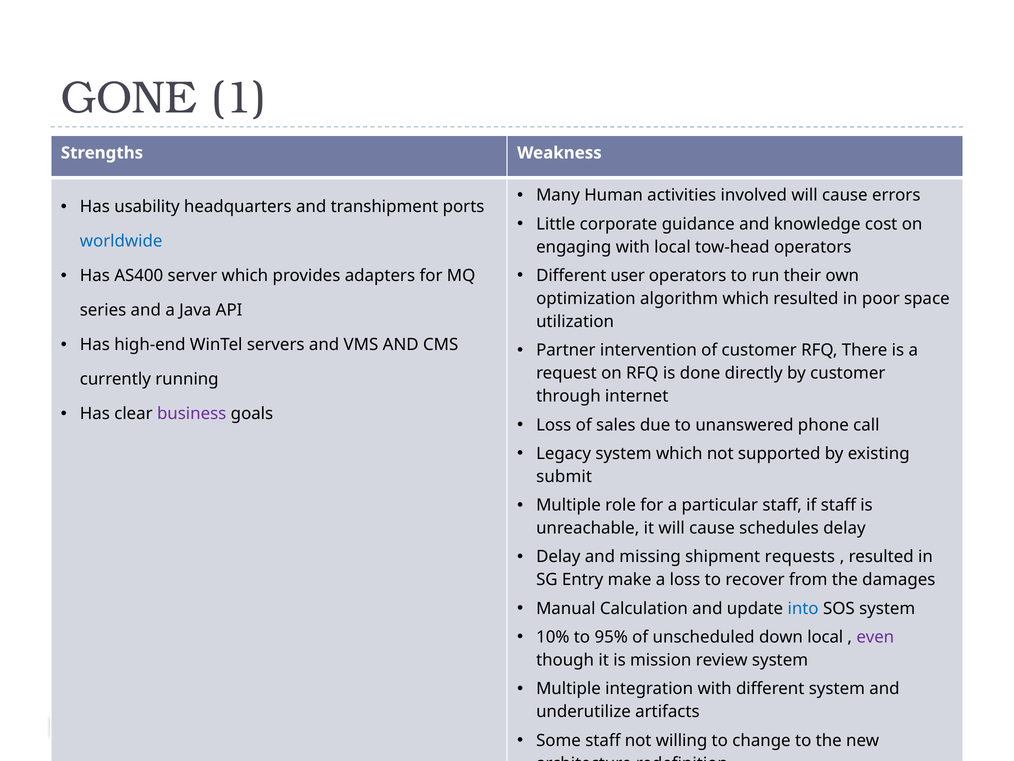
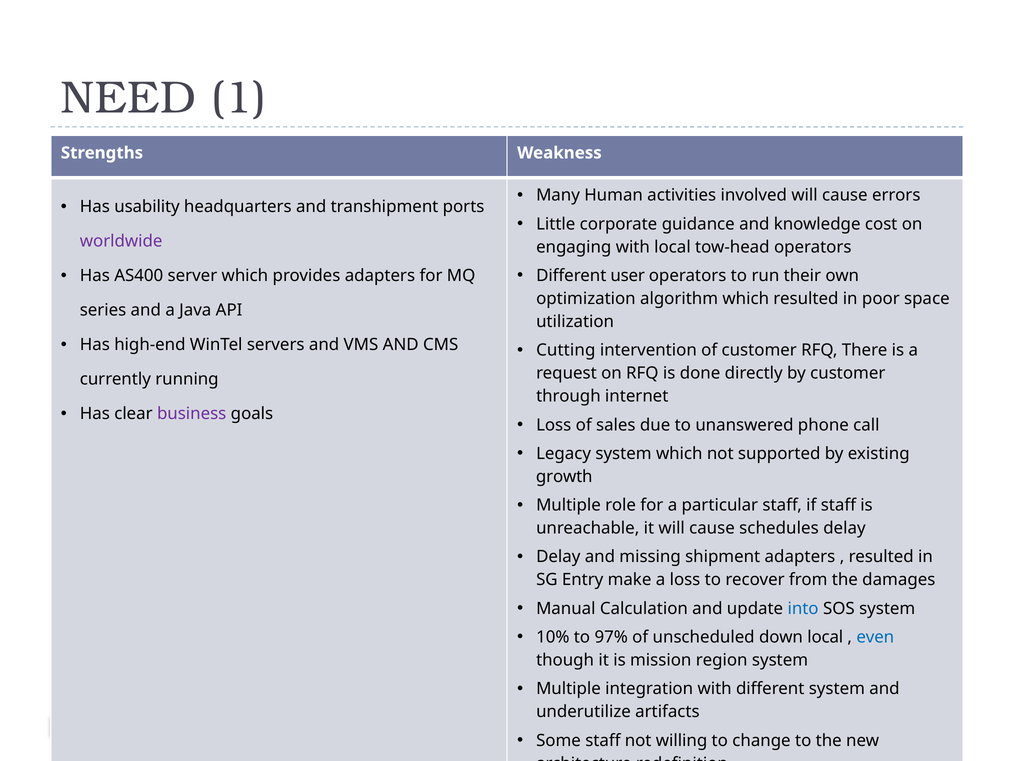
GONE: GONE -> NEED
worldwide colour: blue -> purple
Partner: Partner -> Cutting
submit: submit -> growth
shipment requests: requests -> adapters
95%: 95% -> 97%
even colour: purple -> blue
review: review -> region
